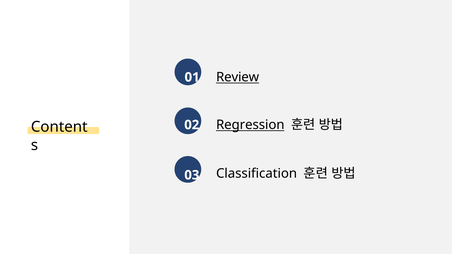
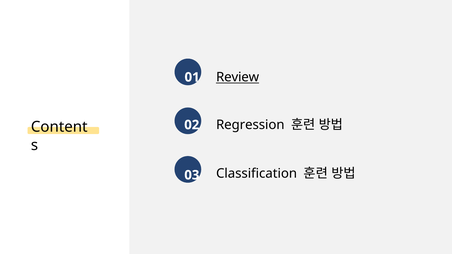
Regression underline: present -> none
